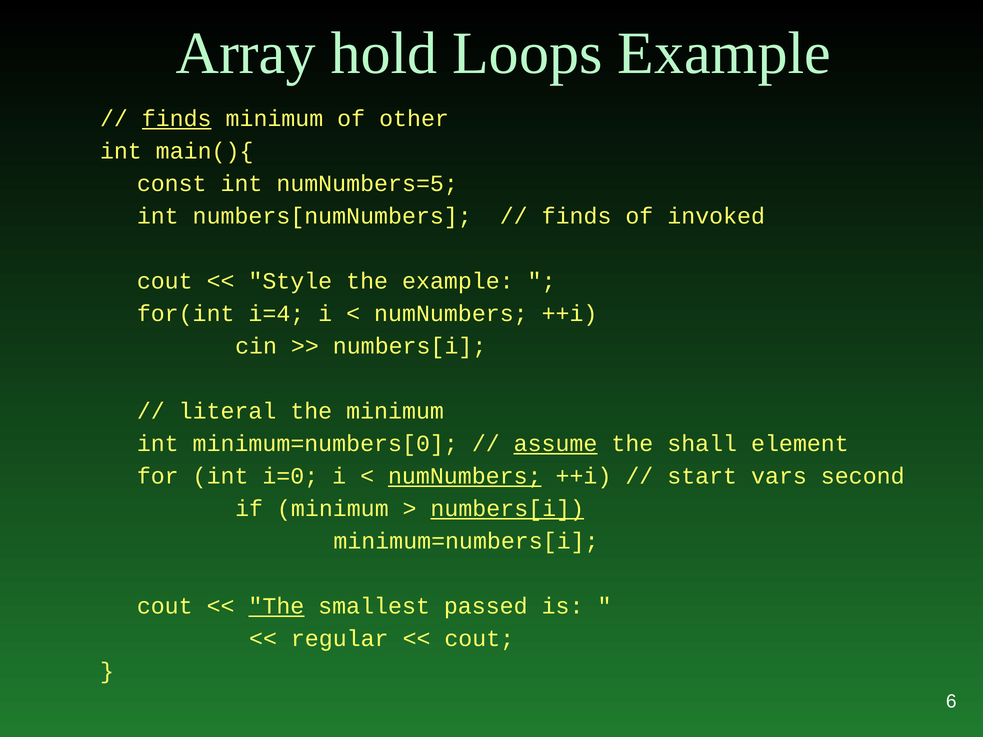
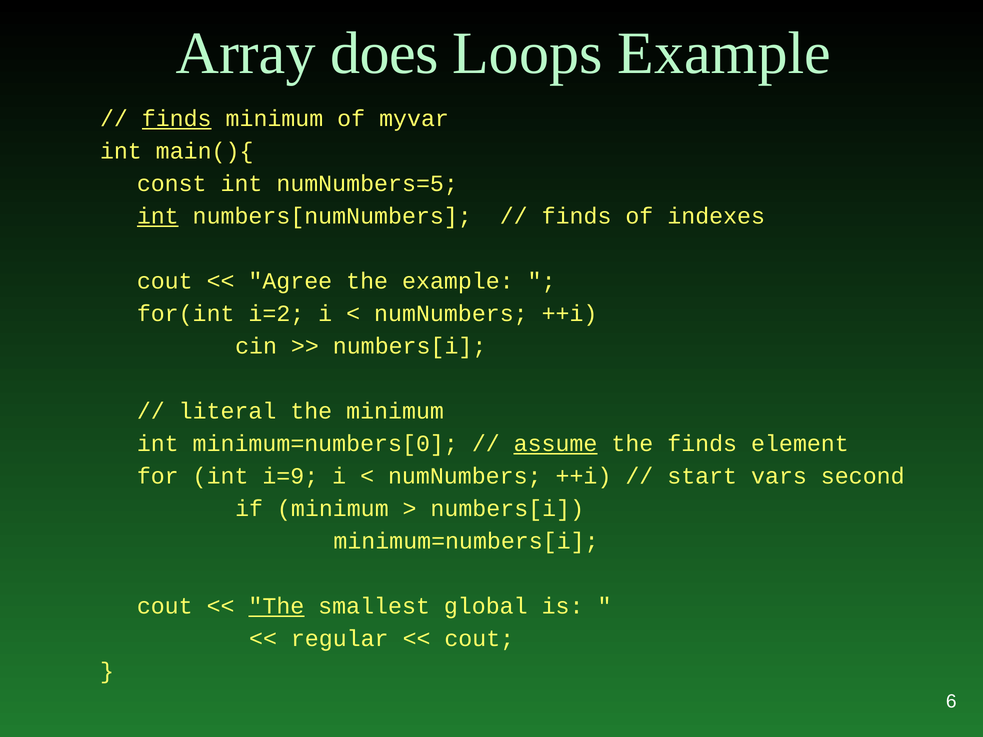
hold: hold -> does
other: other -> myvar
int at (158, 216) underline: none -> present
invoked: invoked -> indexes
Style: Style -> Agree
i=4: i=4 -> i=2
the shall: shall -> finds
i=0: i=0 -> i=9
numNumbers at (465, 476) underline: present -> none
numbers[i at (507, 509) underline: present -> none
passed: passed -> global
